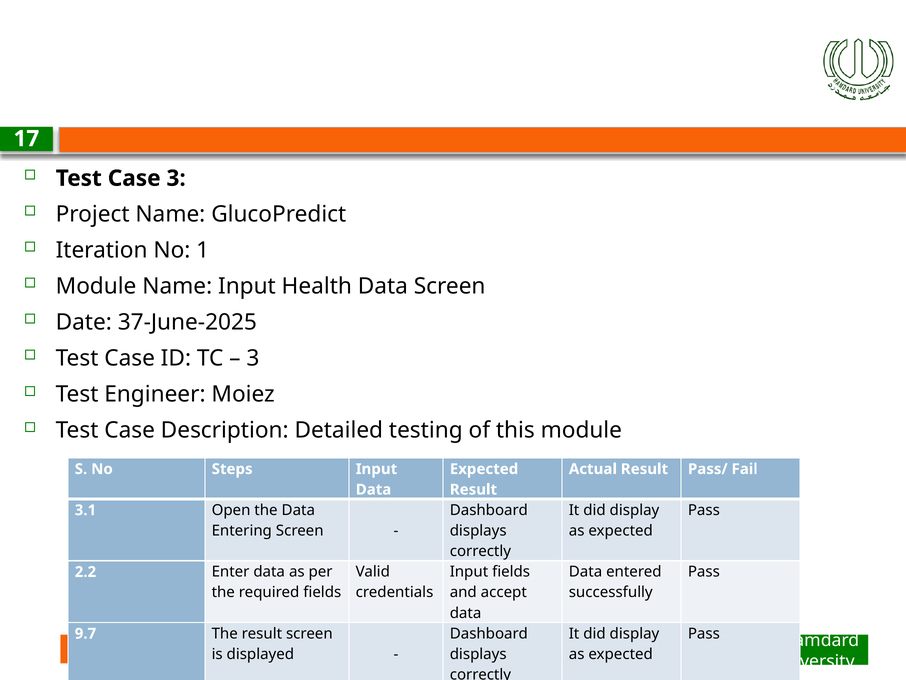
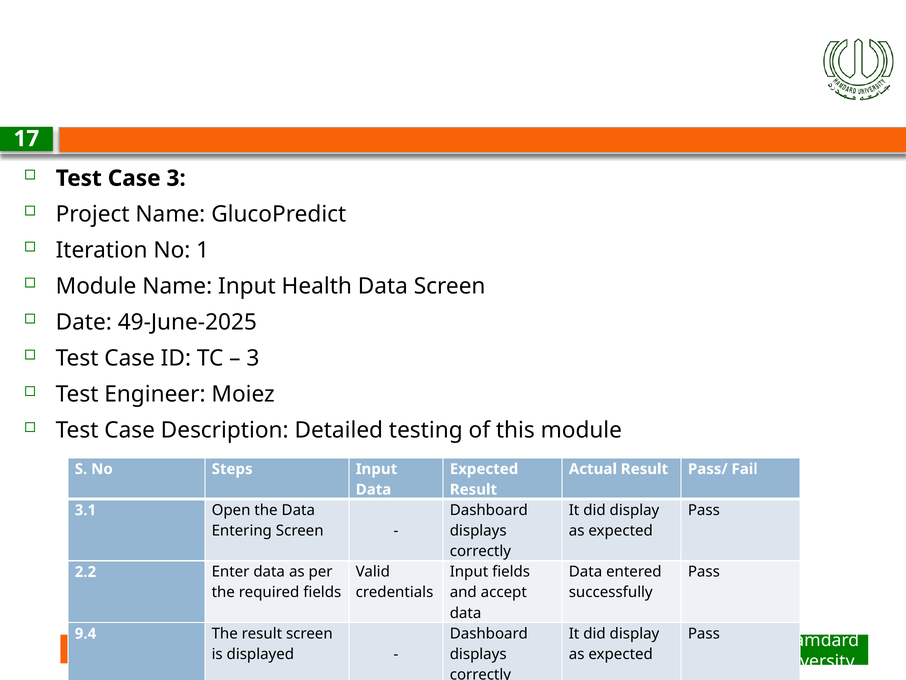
37-June-2025: 37-June-2025 -> 49-June-2025
9.7: 9.7 -> 9.4
